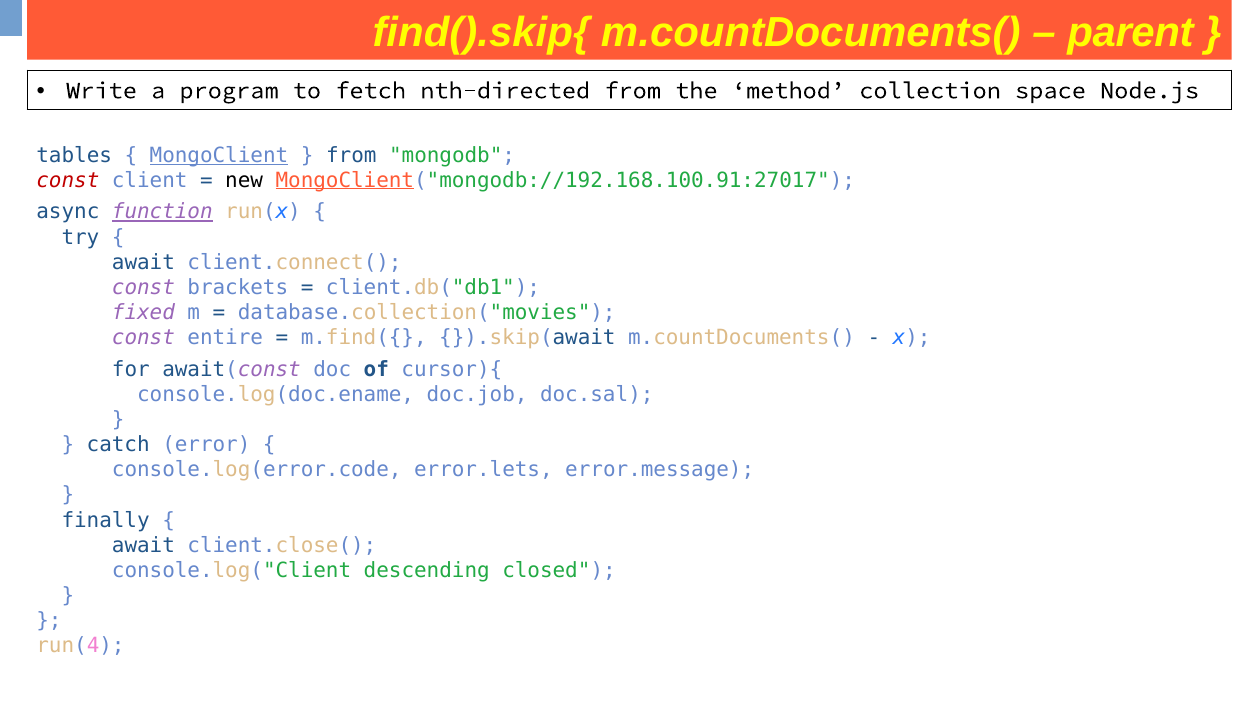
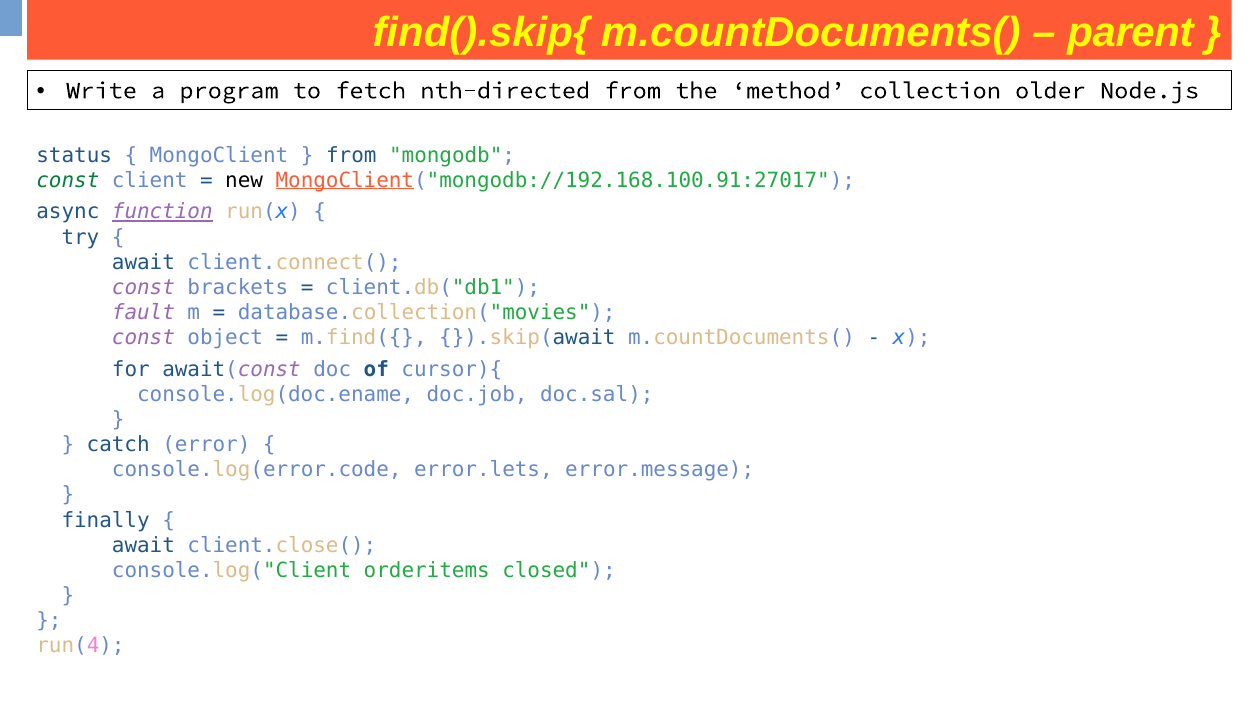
space: space -> older
tables: tables -> status
MongoClient underline: present -> none
const at (68, 181) colour: red -> green
fixed: fixed -> fault
entire: entire -> object
descending: descending -> orderitems
